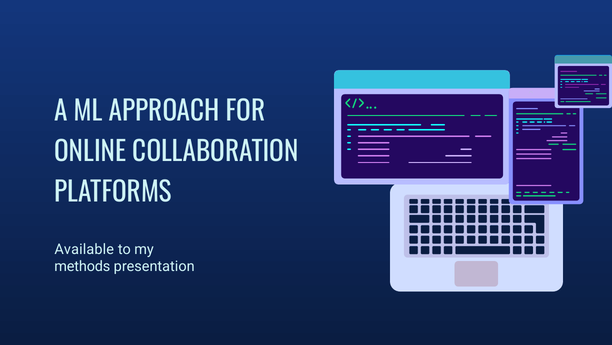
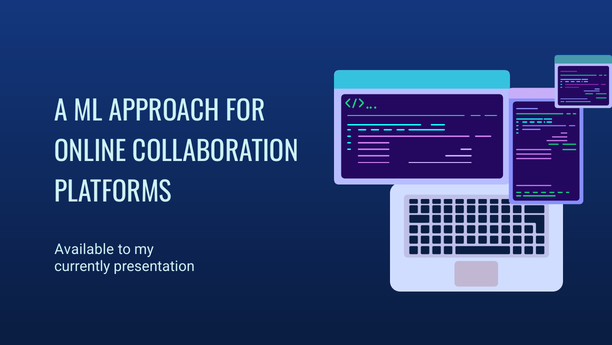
methods: methods -> currently
